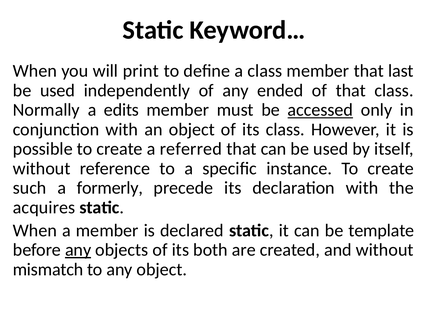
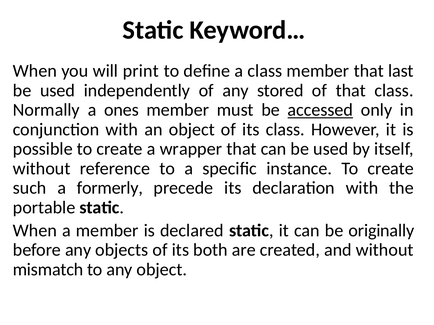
ended: ended -> stored
edits: edits -> ones
referred: referred -> wrapper
acquires: acquires -> portable
template: template -> originally
any at (78, 250) underline: present -> none
